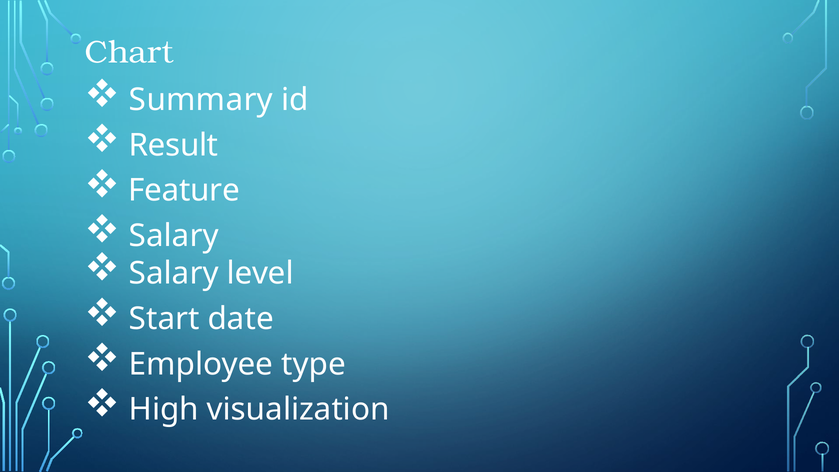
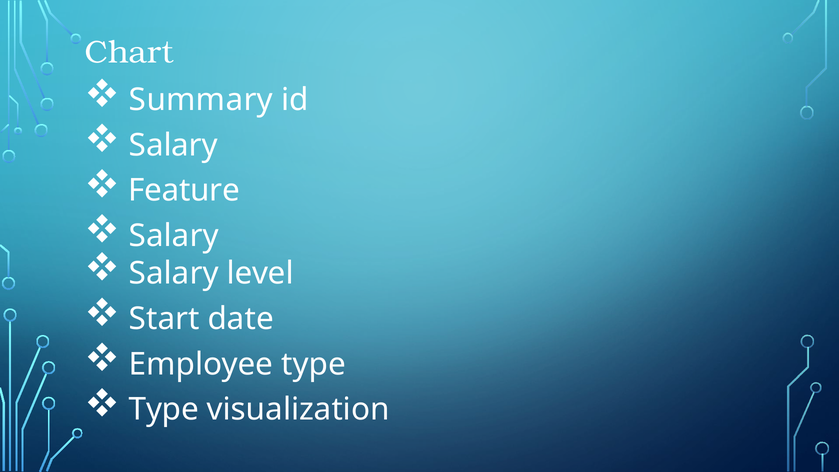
Result at (173, 145): Result -> Salary
High at (164, 409): High -> Type
